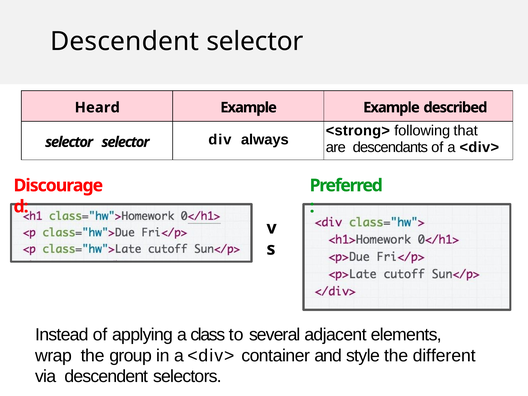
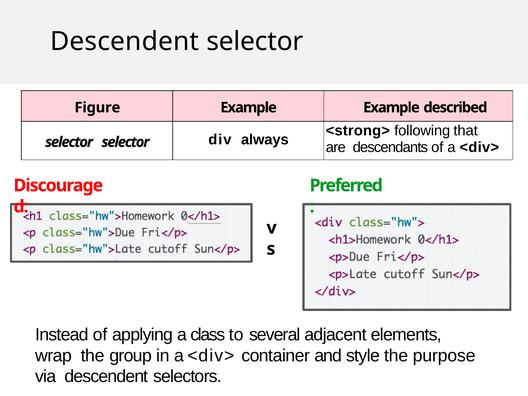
Heard: Heard -> Figure
different: different -> purpose
